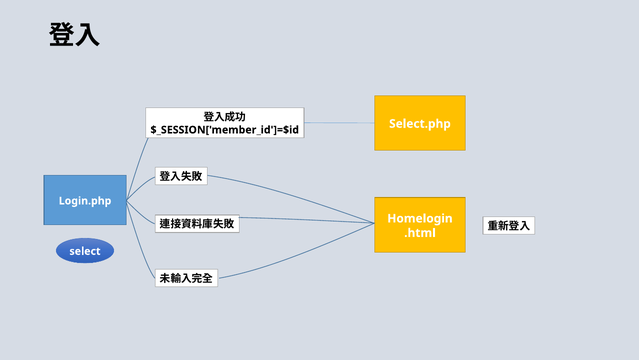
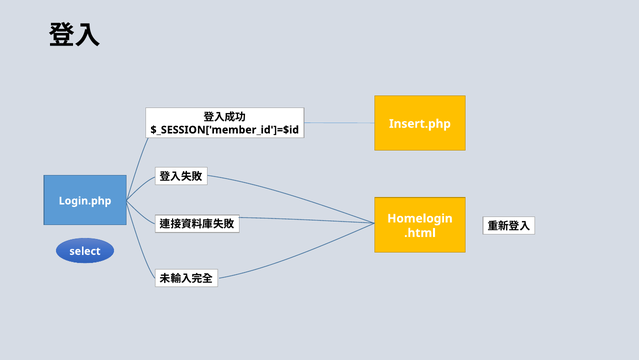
Select.php: Select.php -> Insert.php
